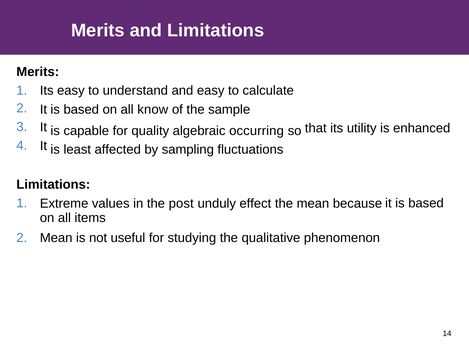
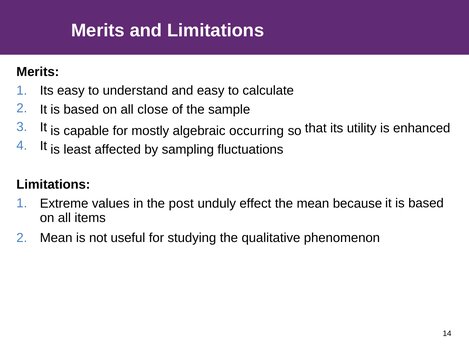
know: know -> close
quality: quality -> mostly
